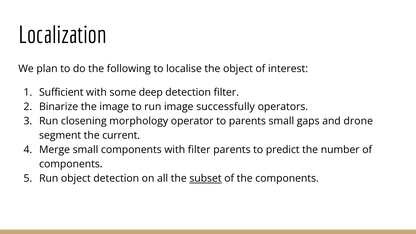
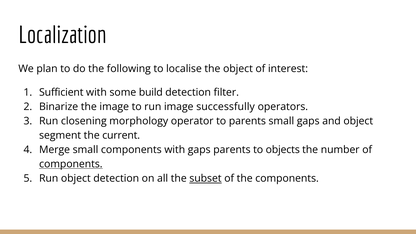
deep: deep -> build
and drone: drone -> object
with filter: filter -> gaps
predict: predict -> objects
components at (71, 164) underline: none -> present
